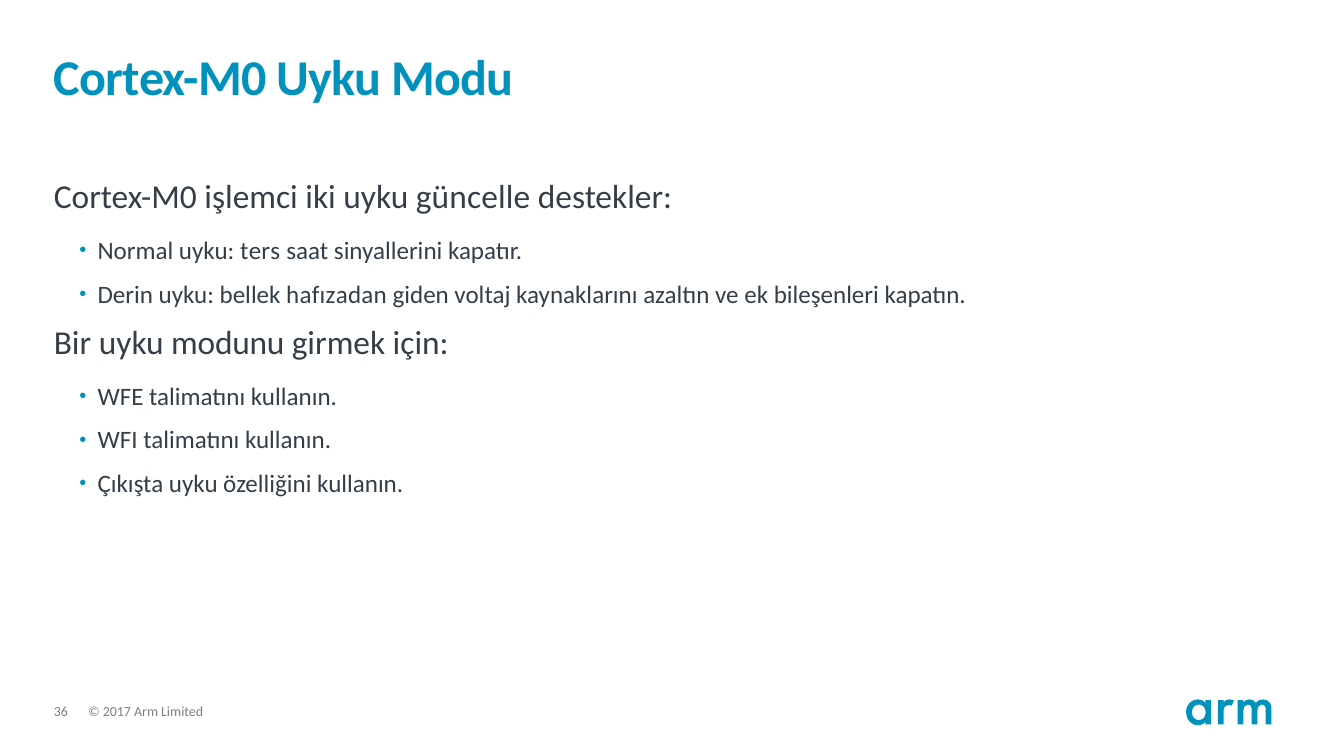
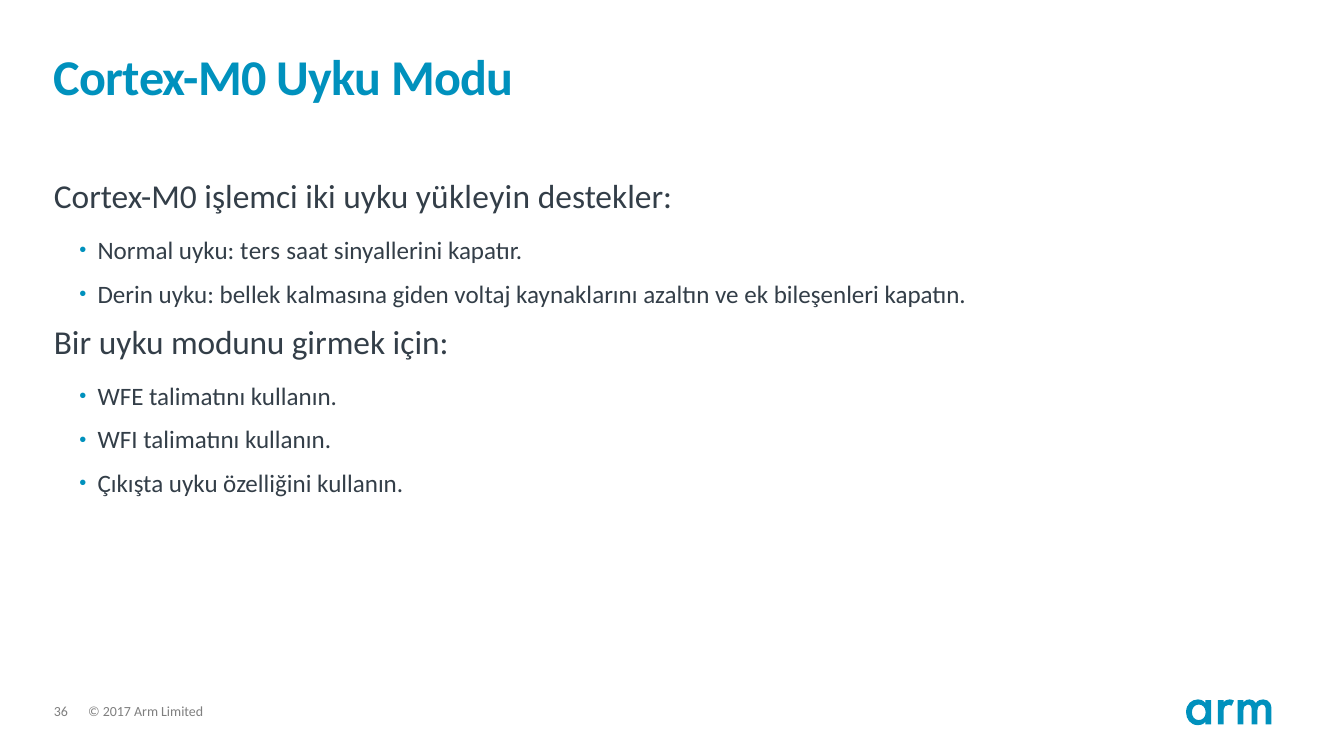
güncelle: güncelle -> yükleyin
hafızadan: hafızadan -> kalmasına
